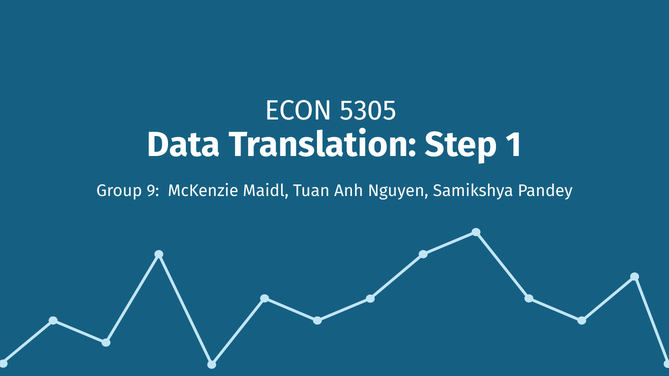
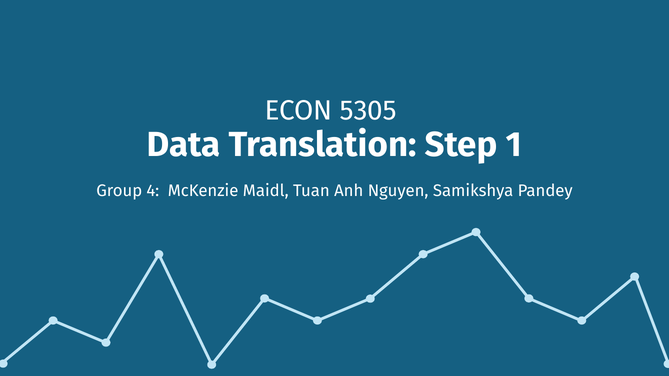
9: 9 -> 4
